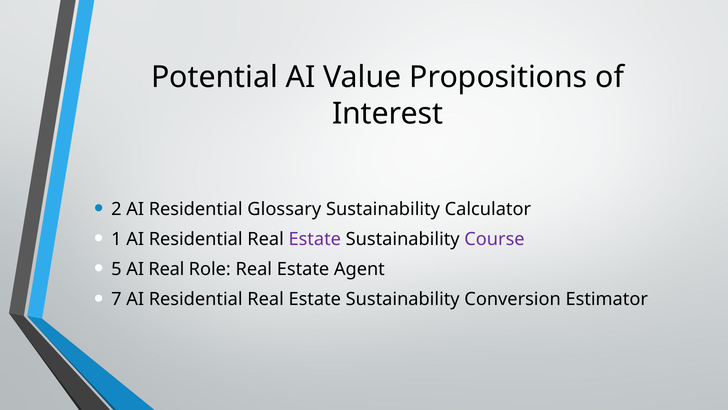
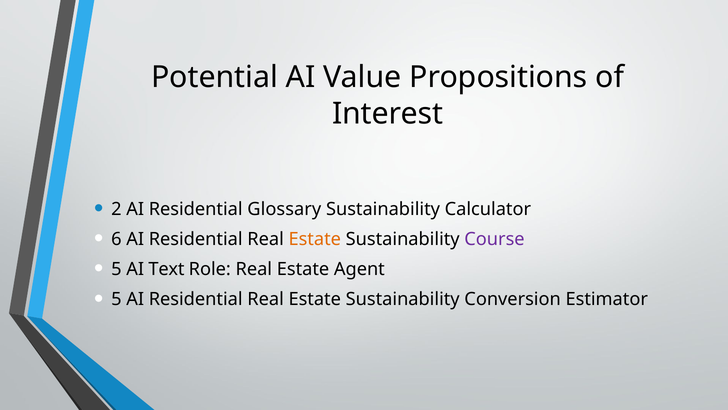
1: 1 -> 6
Estate at (315, 239) colour: purple -> orange
AI Real: Real -> Text
7 at (116, 299): 7 -> 5
